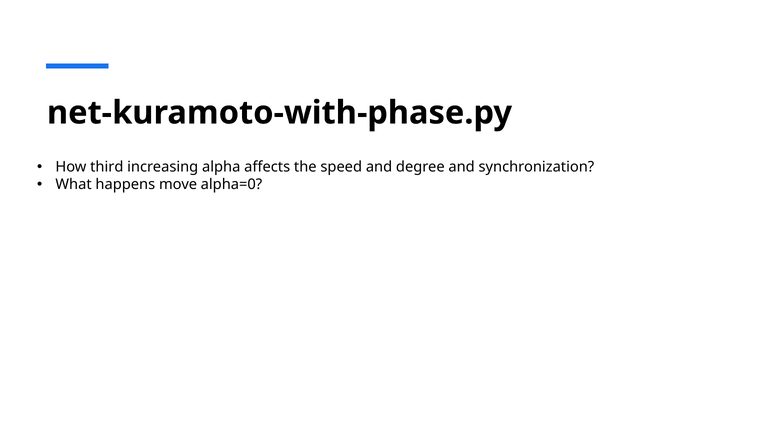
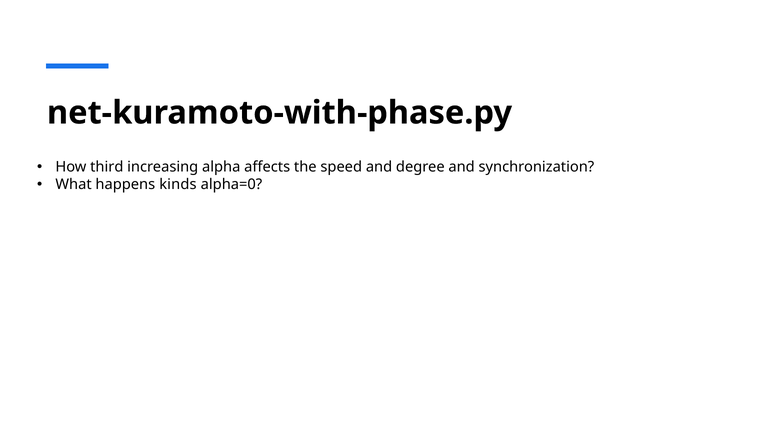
move: move -> kinds
